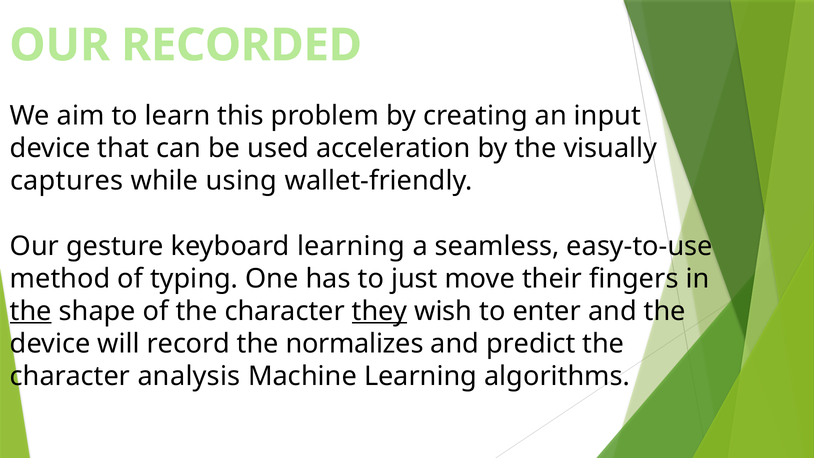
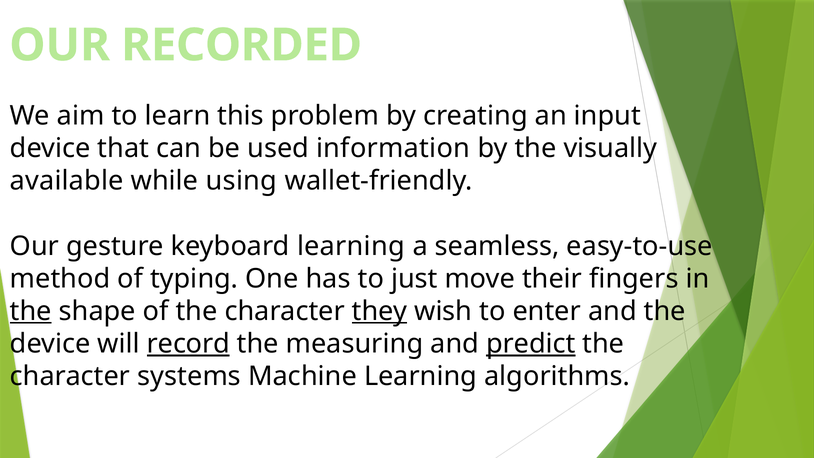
acceleration: acceleration -> information
captures: captures -> available
record underline: none -> present
normalizes: normalizes -> measuring
predict underline: none -> present
analysis: analysis -> systems
